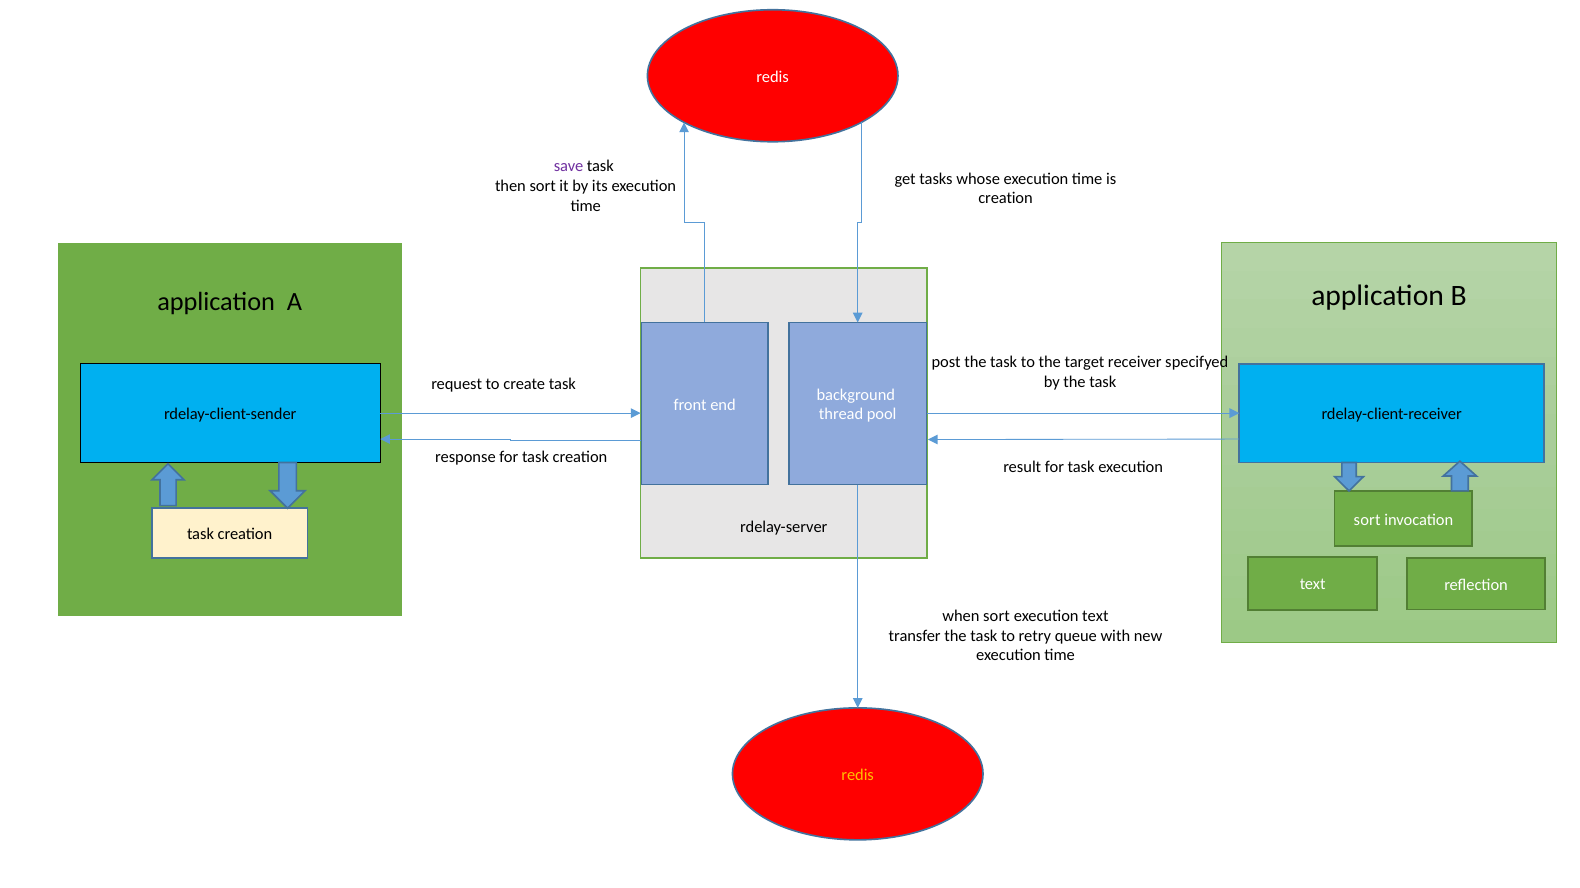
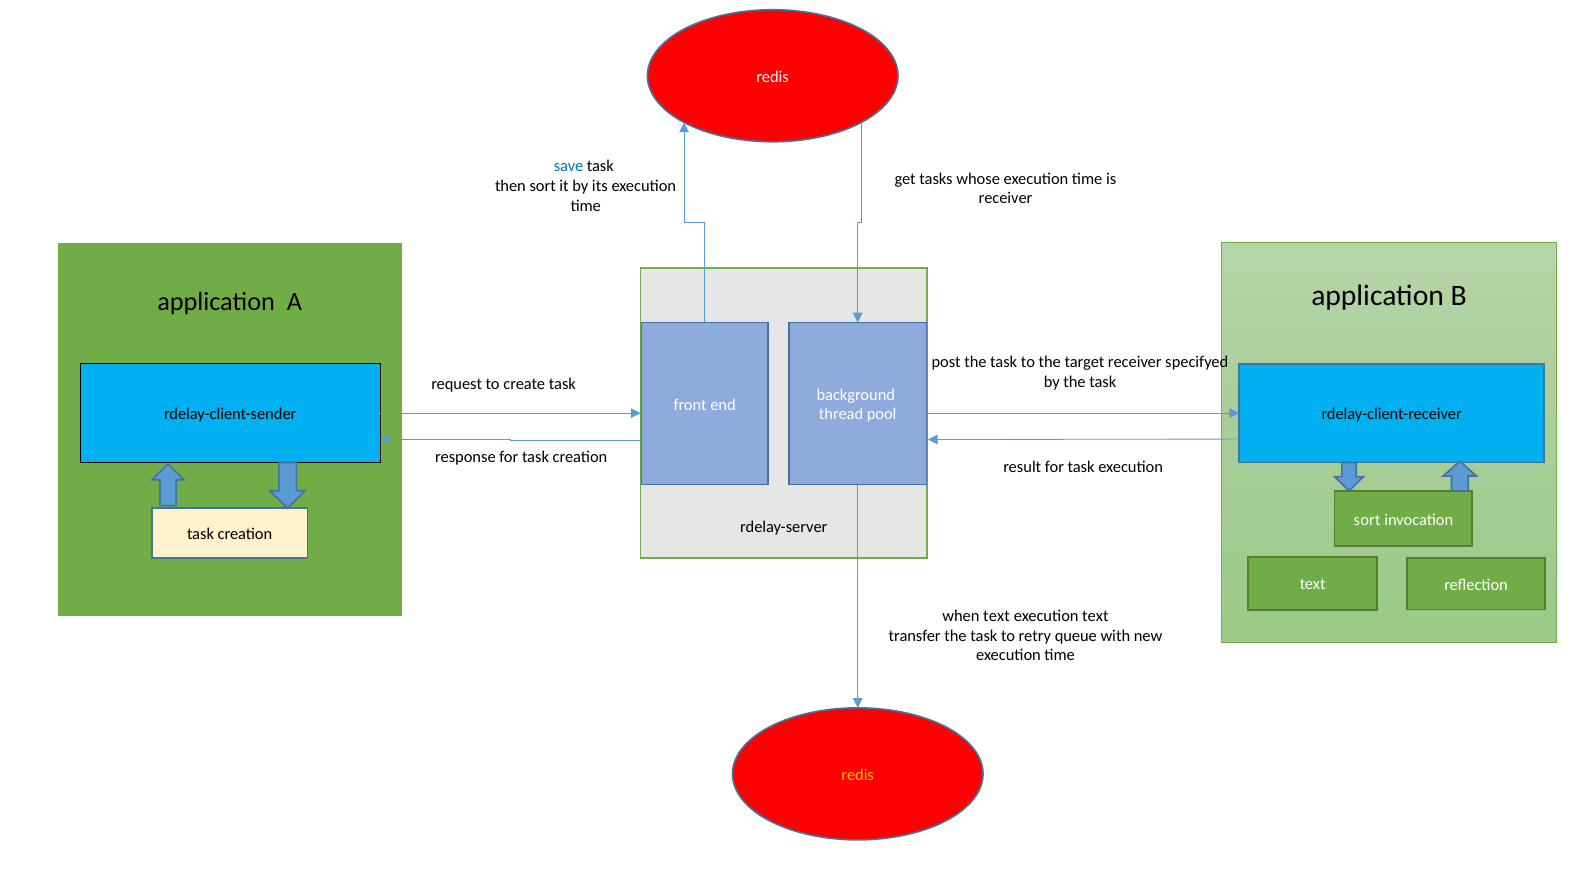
save colour: purple -> blue
creation at (1006, 199): creation -> receiver
when sort: sort -> text
